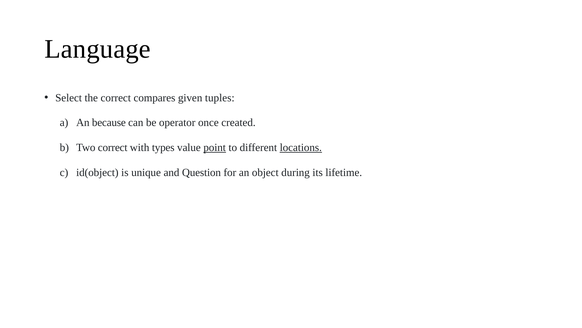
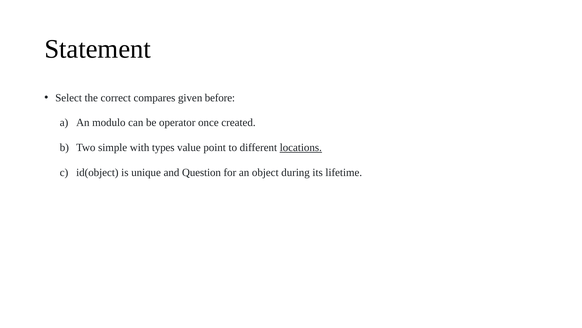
Language: Language -> Statement
tuples: tuples -> before
because: because -> modulo
Two correct: correct -> simple
point underline: present -> none
